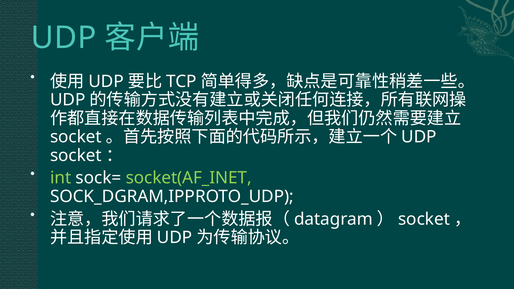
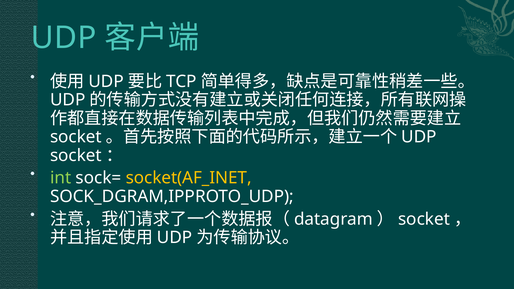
socket(AF_INET colour: light green -> yellow
